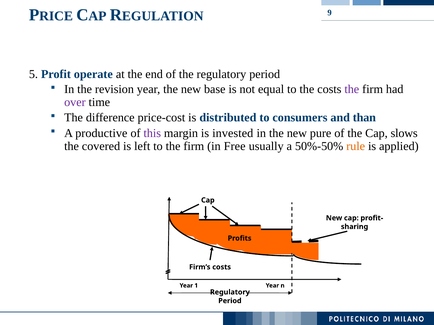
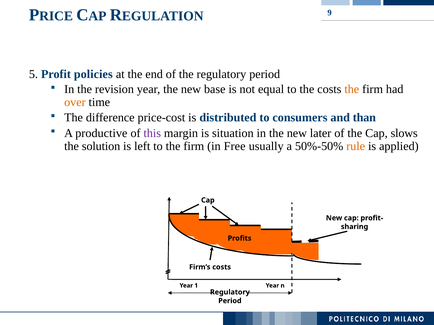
operate: operate -> policies
the at (352, 89) colour: purple -> orange
over colour: purple -> orange
invested: invested -> situation
pure: pure -> later
covered: covered -> solution
